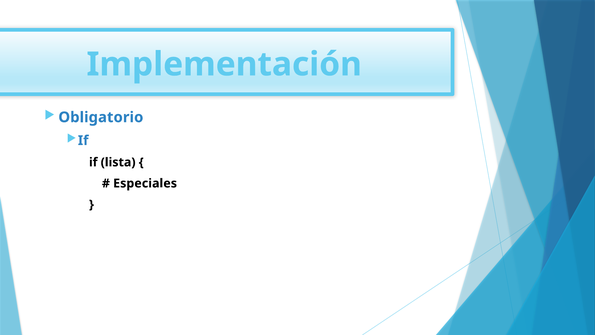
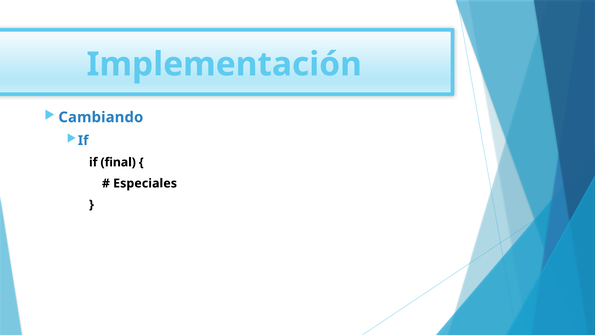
Obligatorio: Obligatorio -> Cambiando
lista: lista -> final
